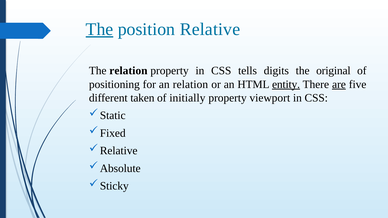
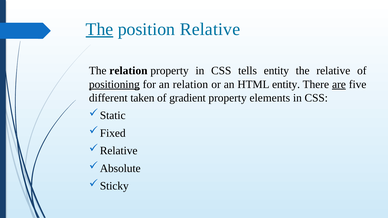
tells digits: digits -> entity
the original: original -> relative
positioning underline: none -> present
entity at (286, 84) underline: present -> none
initially: initially -> gradient
viewport: viewport -> elements
